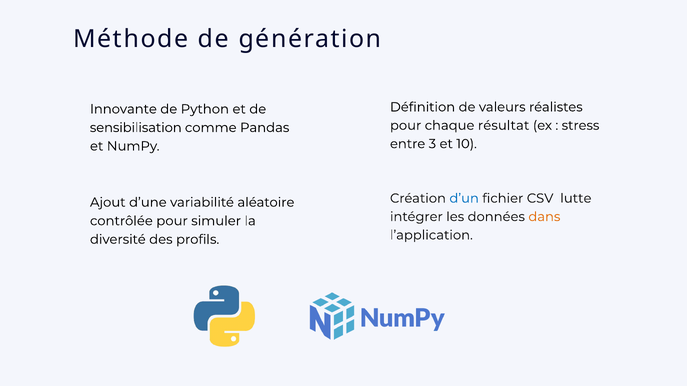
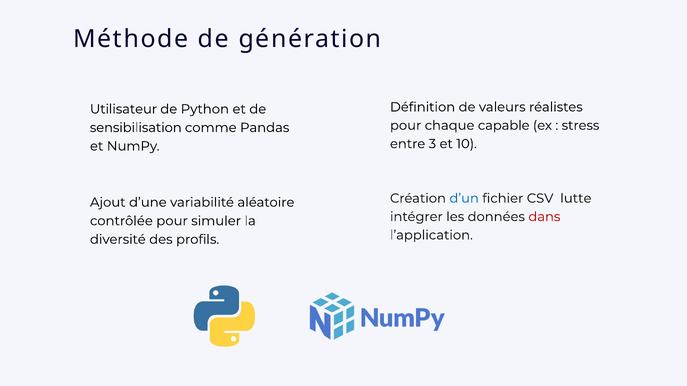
Innovante: Innovante -> Utilisateur
résultat: résultat -> capable
dans colour: orange -> red
